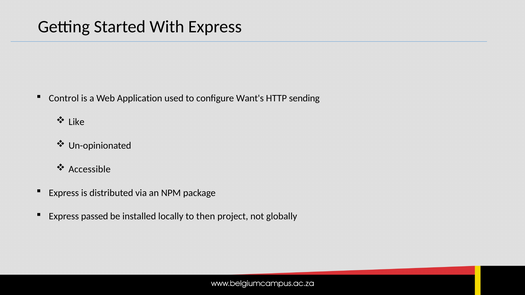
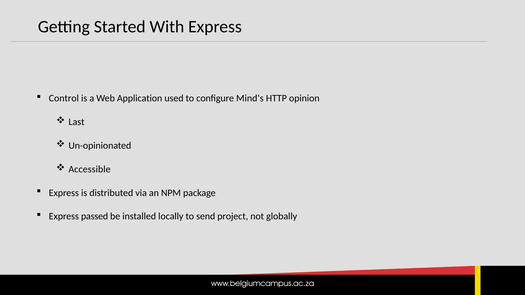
Want's: Want's -> Mind's
sending: sending -> opinion
Like: Like -> Last
then: then -> send
